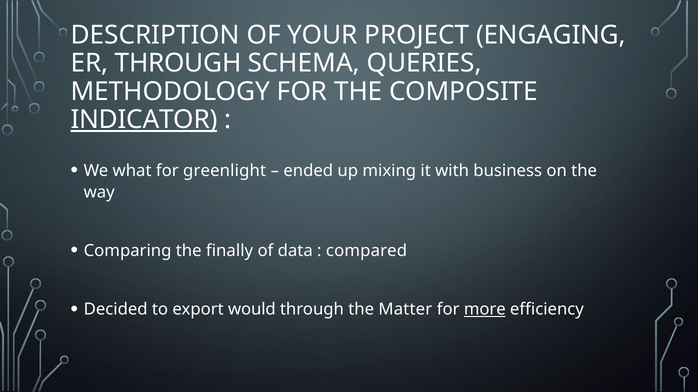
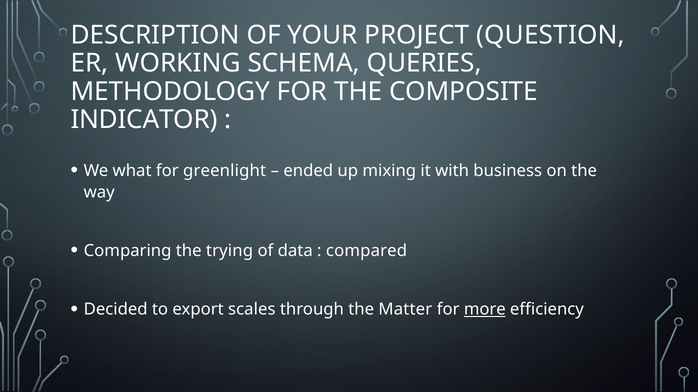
ENGAGING: ENGAGING -> QUESTION
ER THROUGH: THROUGH -> WORKING
INDICATOR underline: present -> none
finally: finally -> trying
would: would -> scales
